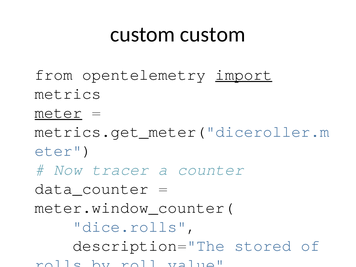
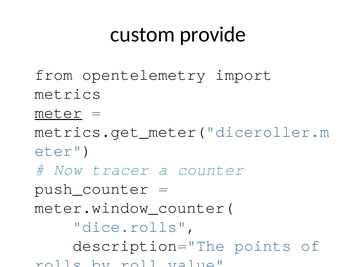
custom custom: custom -> provide
import underline: present -> none
data_counter: data_counter -> push_counter
stored: stored -> points
